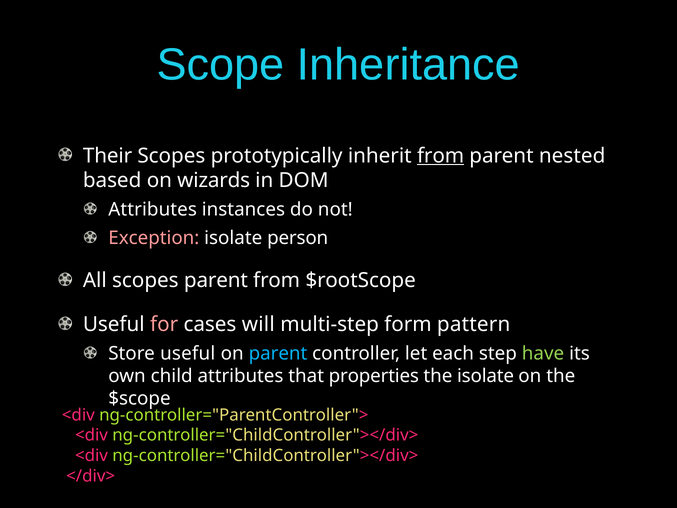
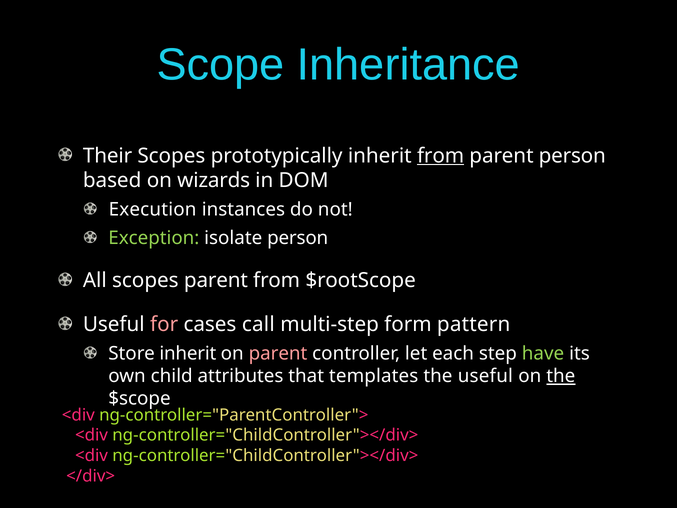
parent nested: nested -> person
Attributes at (153, 210): Attributes -> Execution
Exception colour: pink -> light green
will: will -> call
Store useful: useful -> inherit
parent at (278, 353) colour: light blue -> pink
properties: properties -> templates
the isolate: isolate -> useful
the at (561, 376) underline: none -> present
